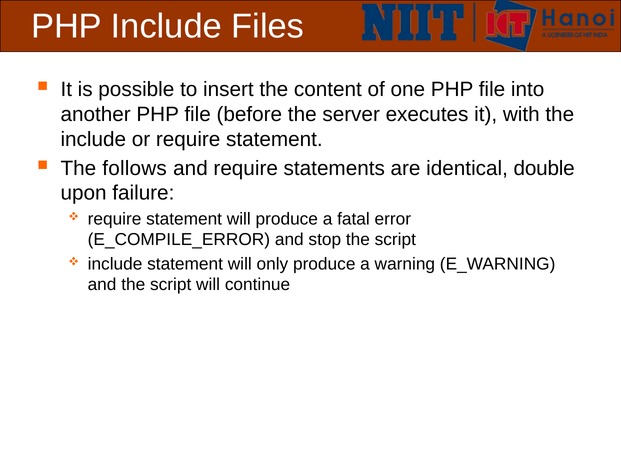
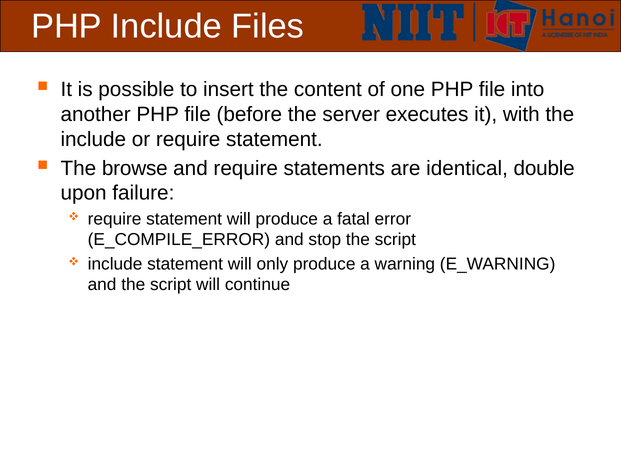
follows: follows -> browse
